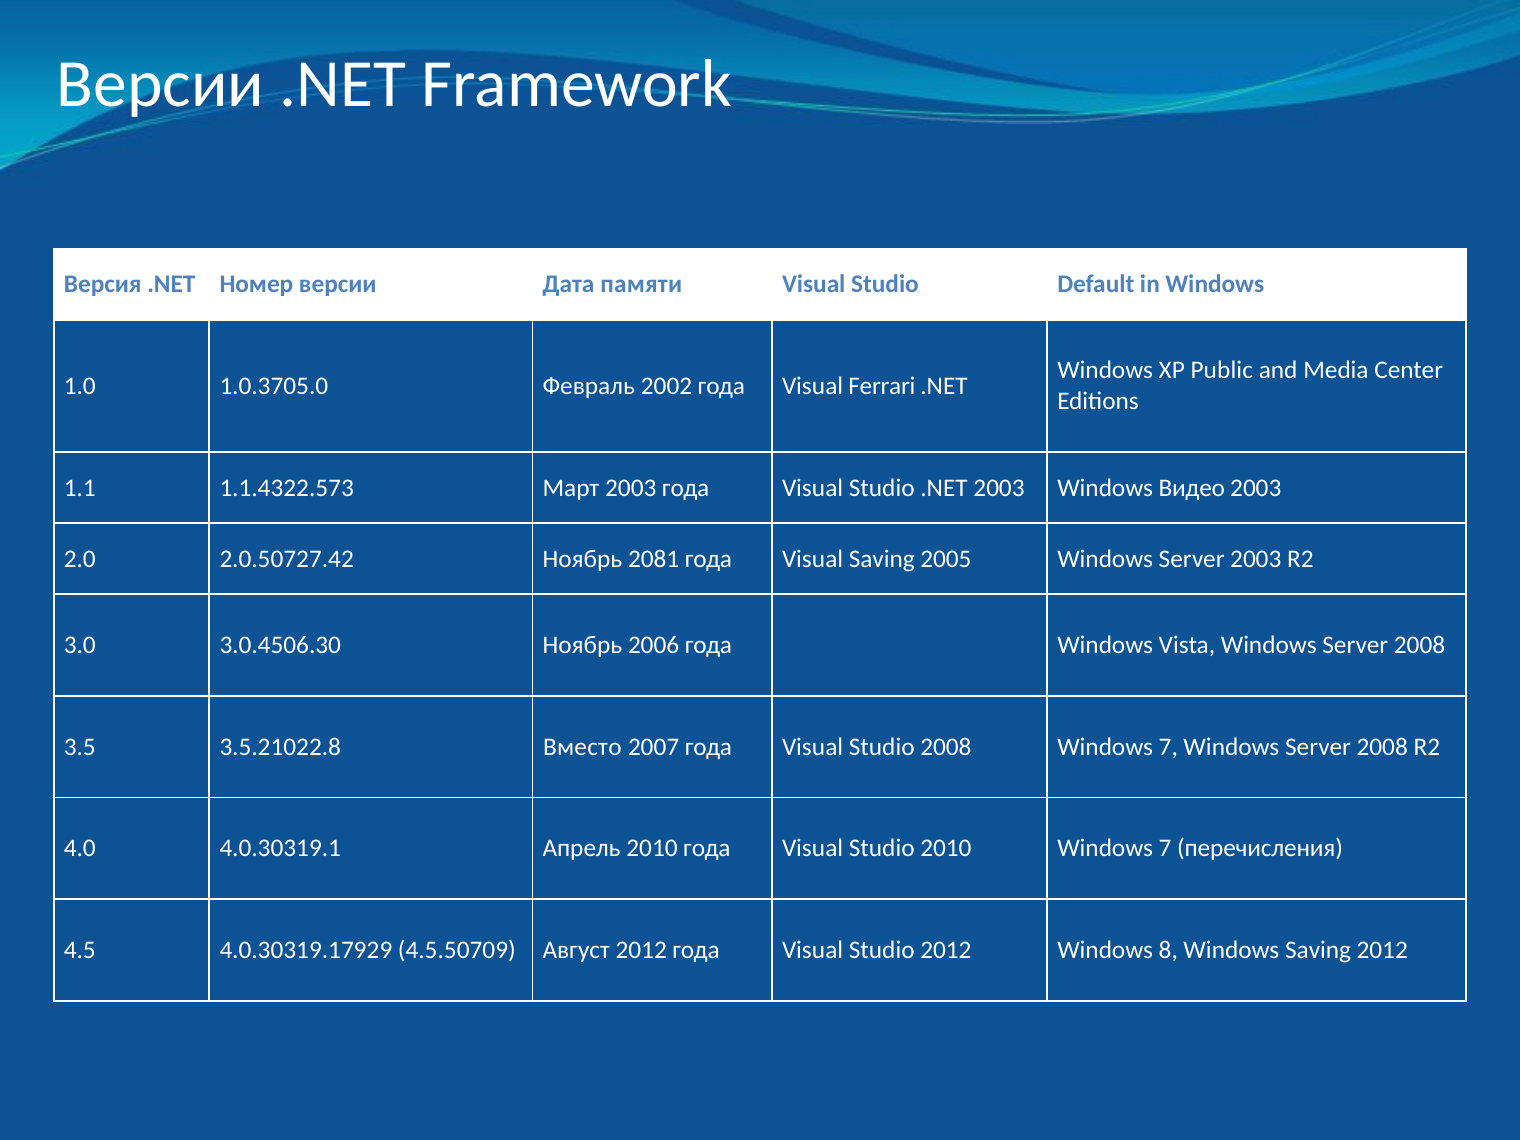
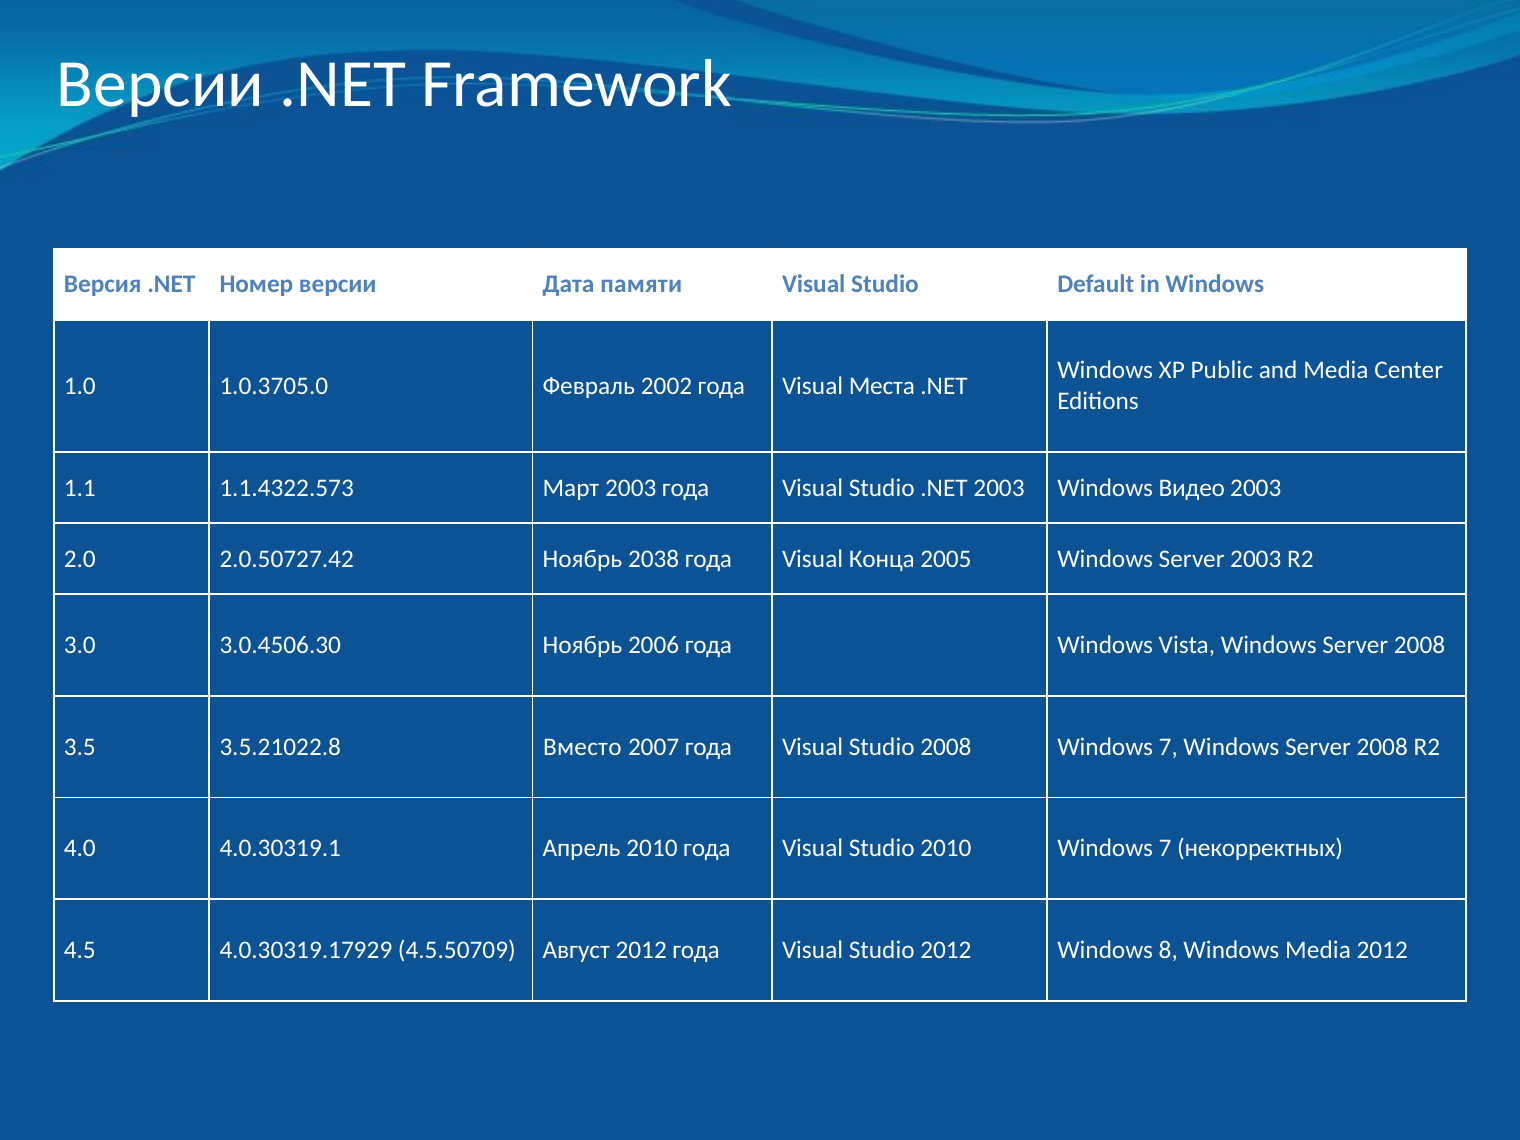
Ferrari: Ferrari -> Места
2081: 2081 -> 2038
Visual Saving: Saving -> Конца
перечисления: перечисления -> некорректных
Windows Saving: Saving -> Media
